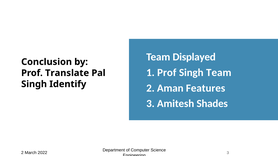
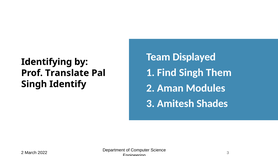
Conclusion: Conclusion -> Identifying
1 Prof: Prof -> Find
Singh Team: Team -> Them
Features: Features -> Modules
